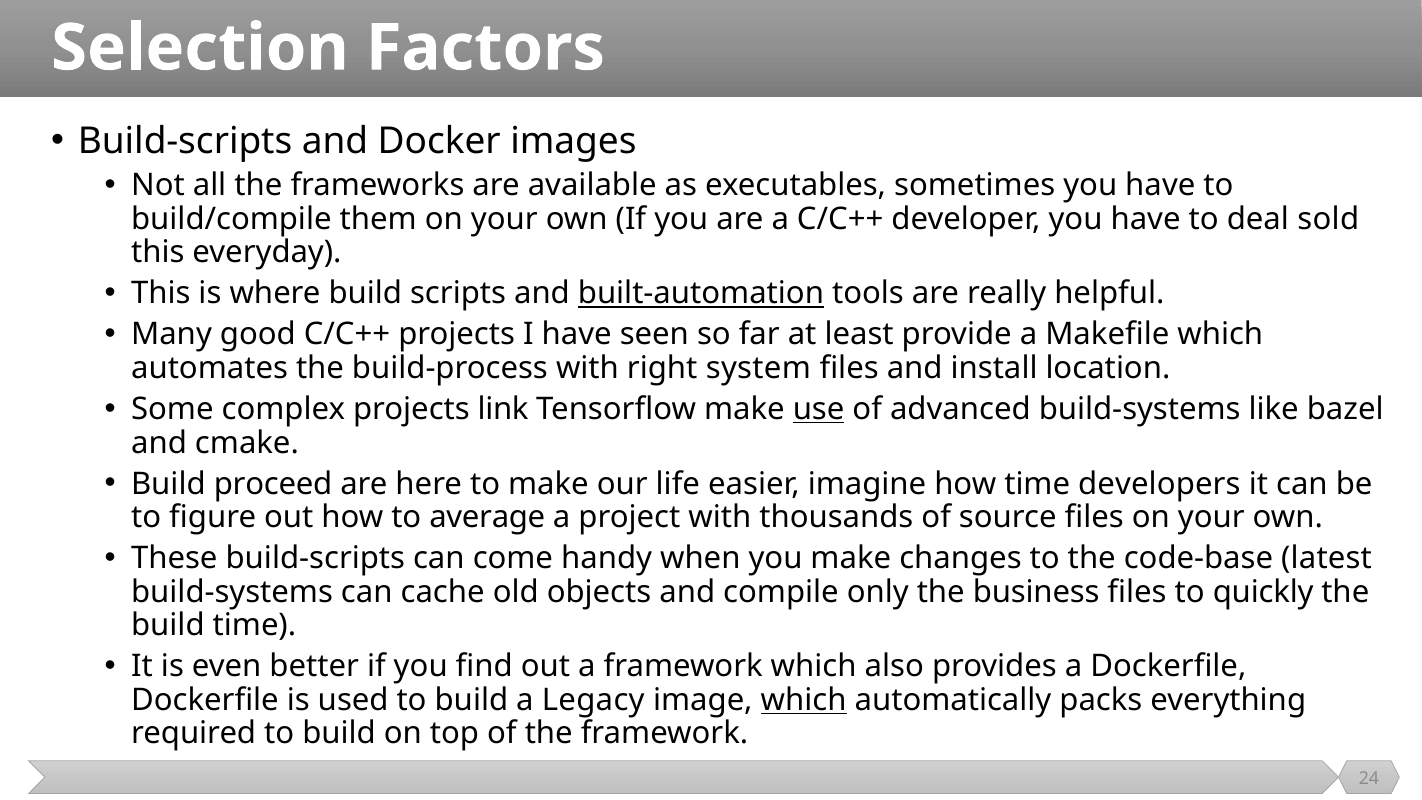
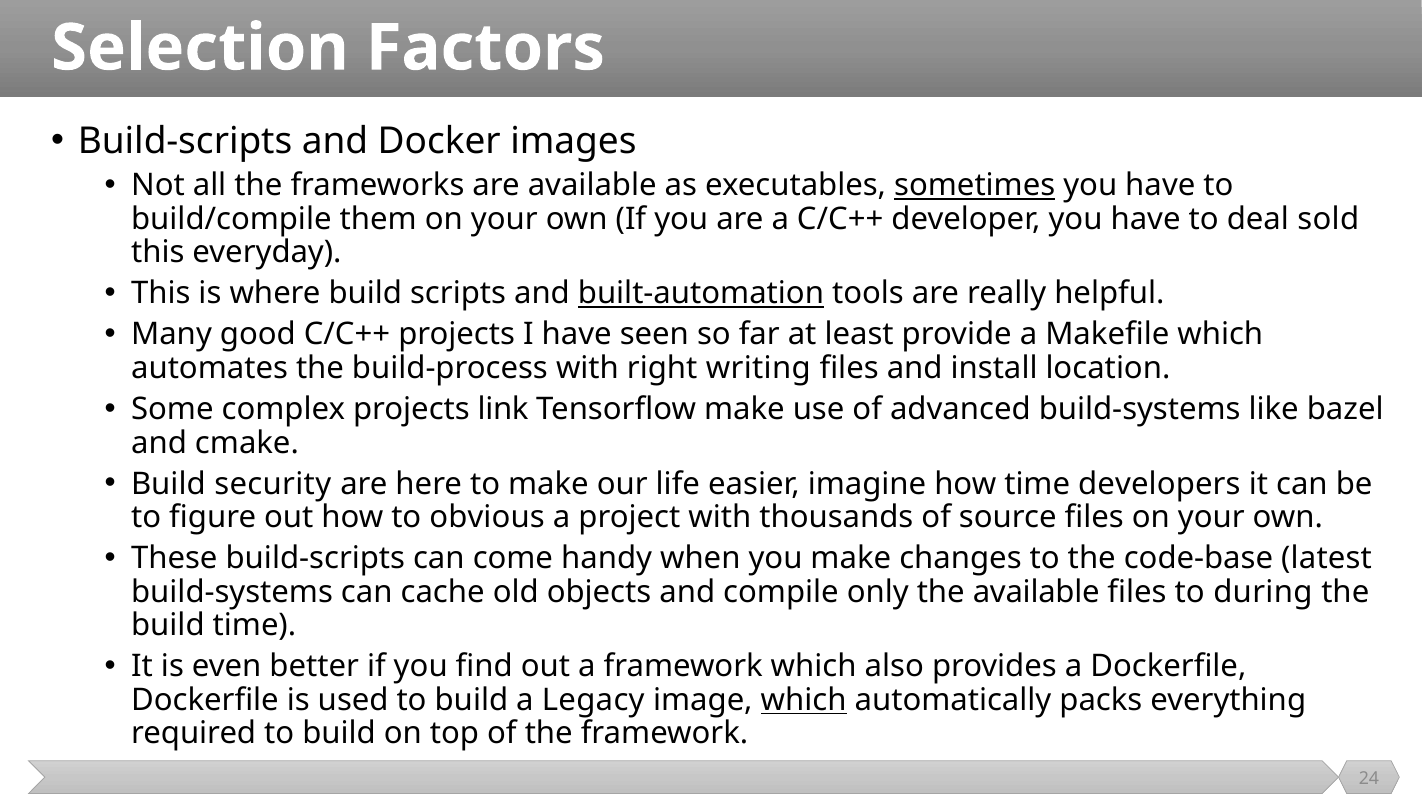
sometimes underline: none -> present
system: system -> writing
use underline: present -> none
proceed: proceed -> security
average: average -> obvious
the business: business -> available
quickly: quickly -> during
